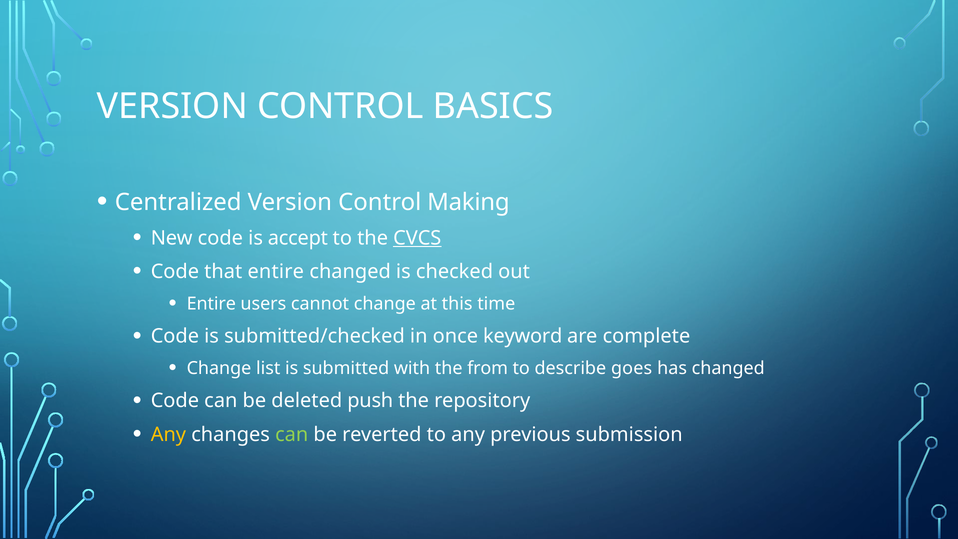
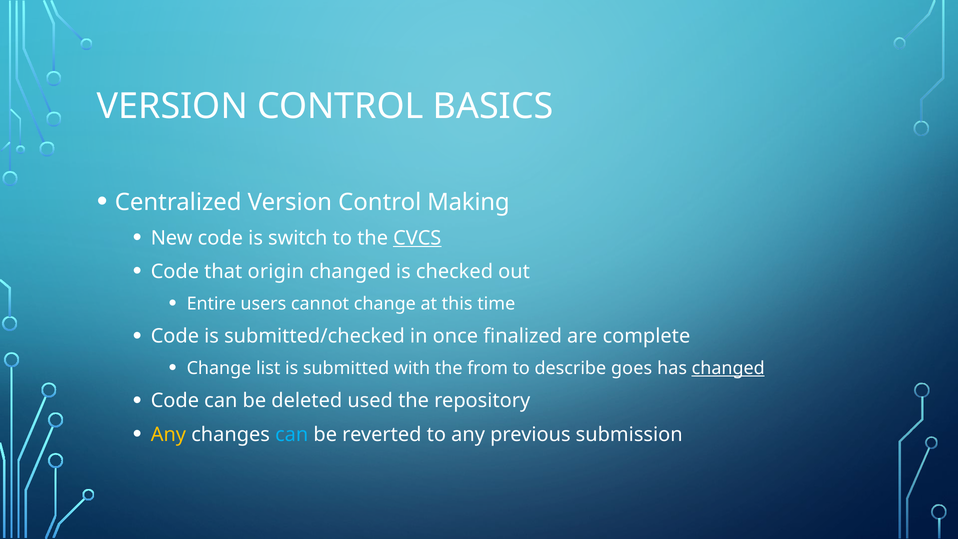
accept: accept -> switch
that entire: entire -> origin
keyword: keyword -> finalized
changed at (728, 368) underline: none -> present
push: push -> used
can at (292, 435) colour: light green -> light blue
